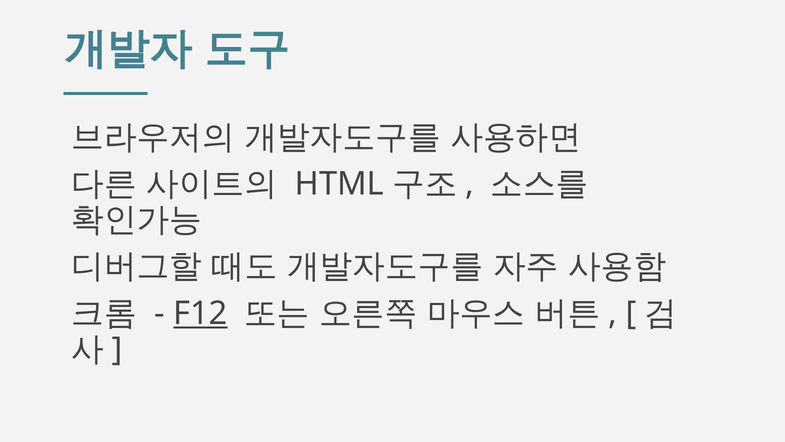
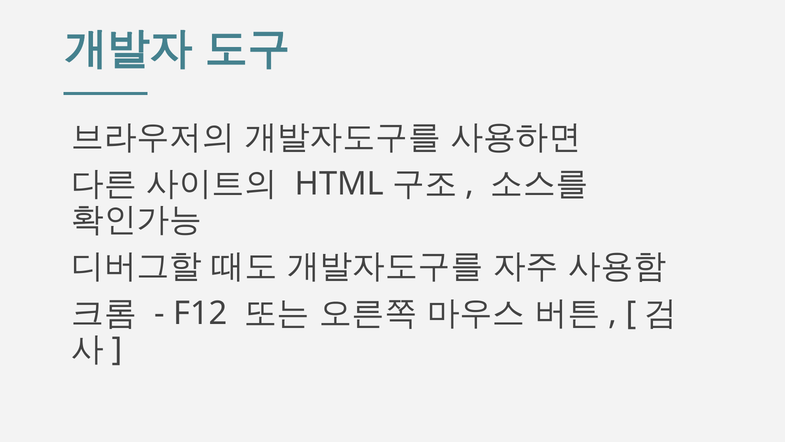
F12 underline: present -> none
